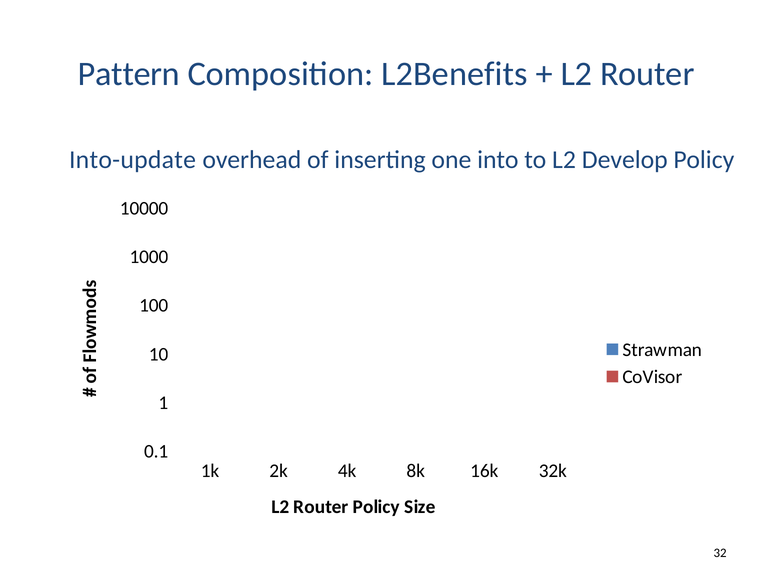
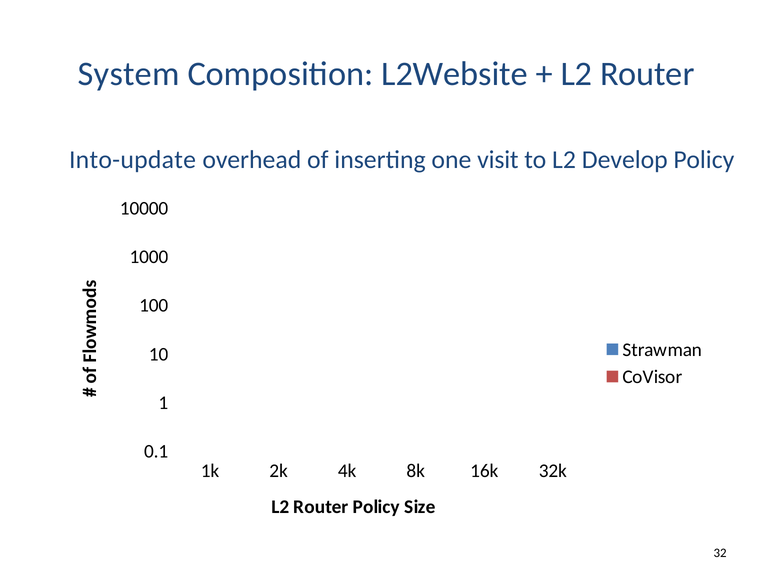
Pattern: Pattern -> System
L2Benefits: L2Benefits -> L2Website
into: into -> visit
